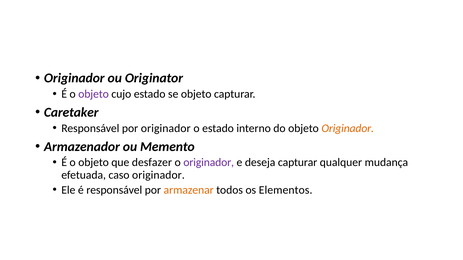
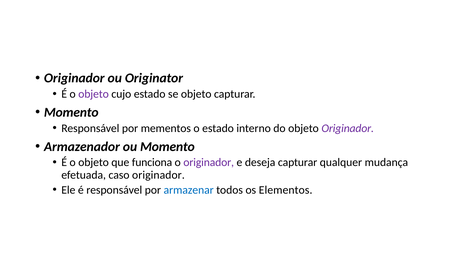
Caretaker at (71, 113): Caretaker -> Momento
por originador: originador -> mementos
Originador at (348, 129) colour: orange -> purple
ou Memento: Memento -> Momento
desfazer: desfazer -> funciona
armazenar colour: orange -> blue
